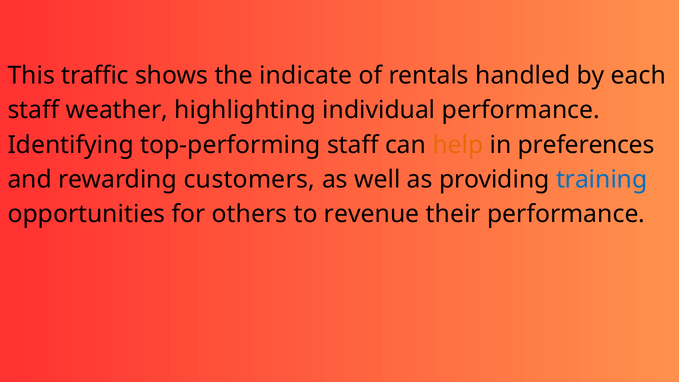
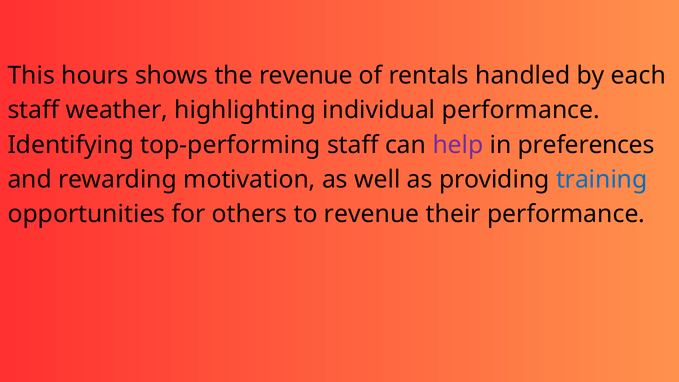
traffic: traffic -> hours
the indicate: indicate -> revenue
help colour: orange -> purple
customers: customers -> motivation
